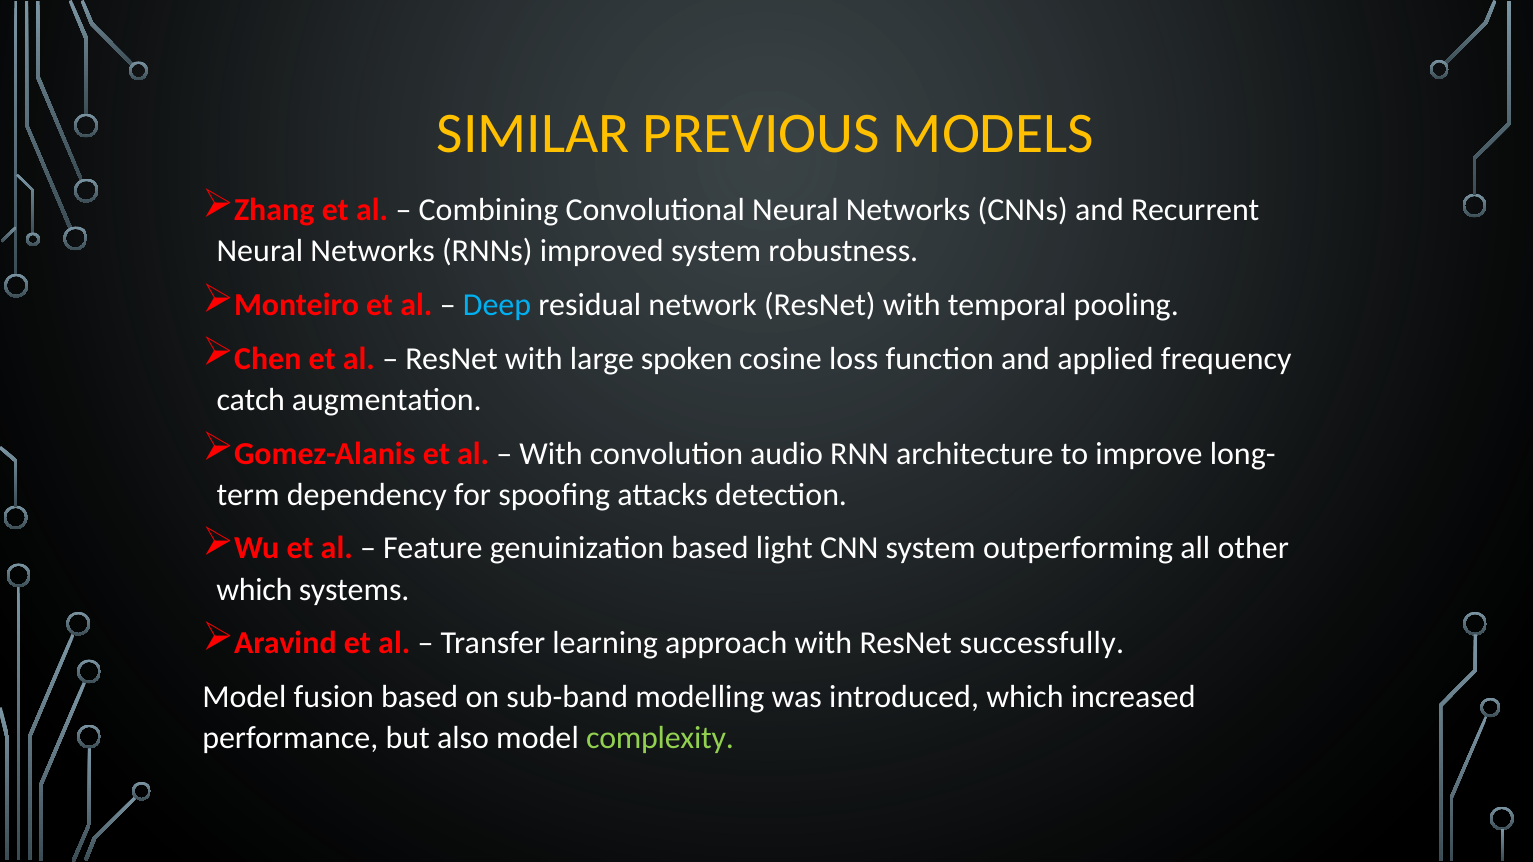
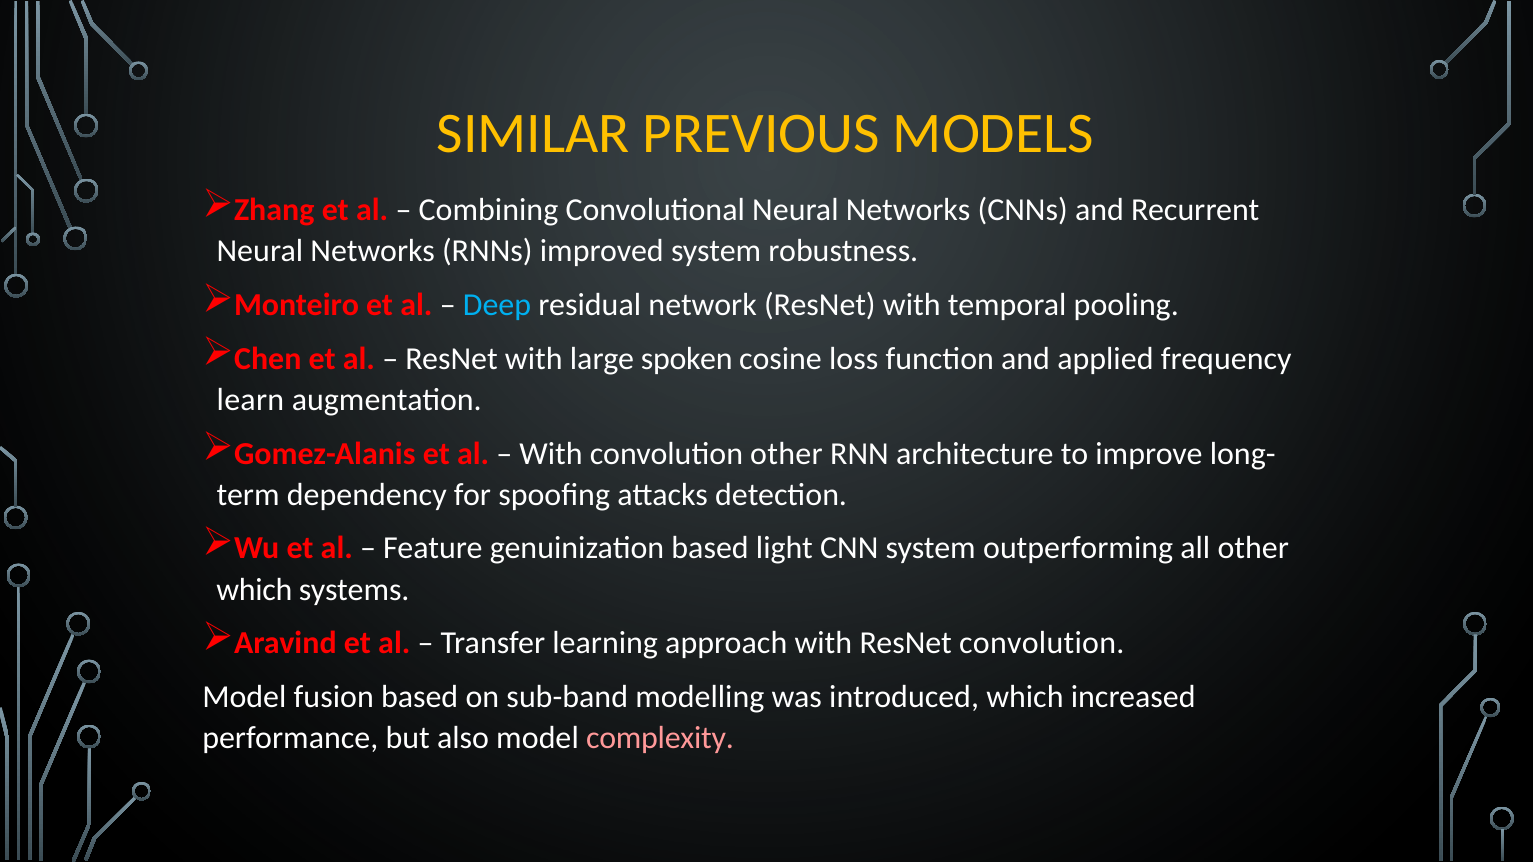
catch: catch -> learn
convolution audio: audio -> other
ResNet successfully: successfully -> convolution
complexity colour: light green -> pink
